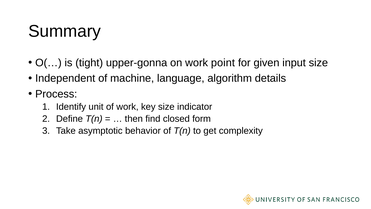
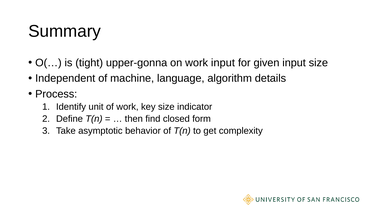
work point: point -> input
